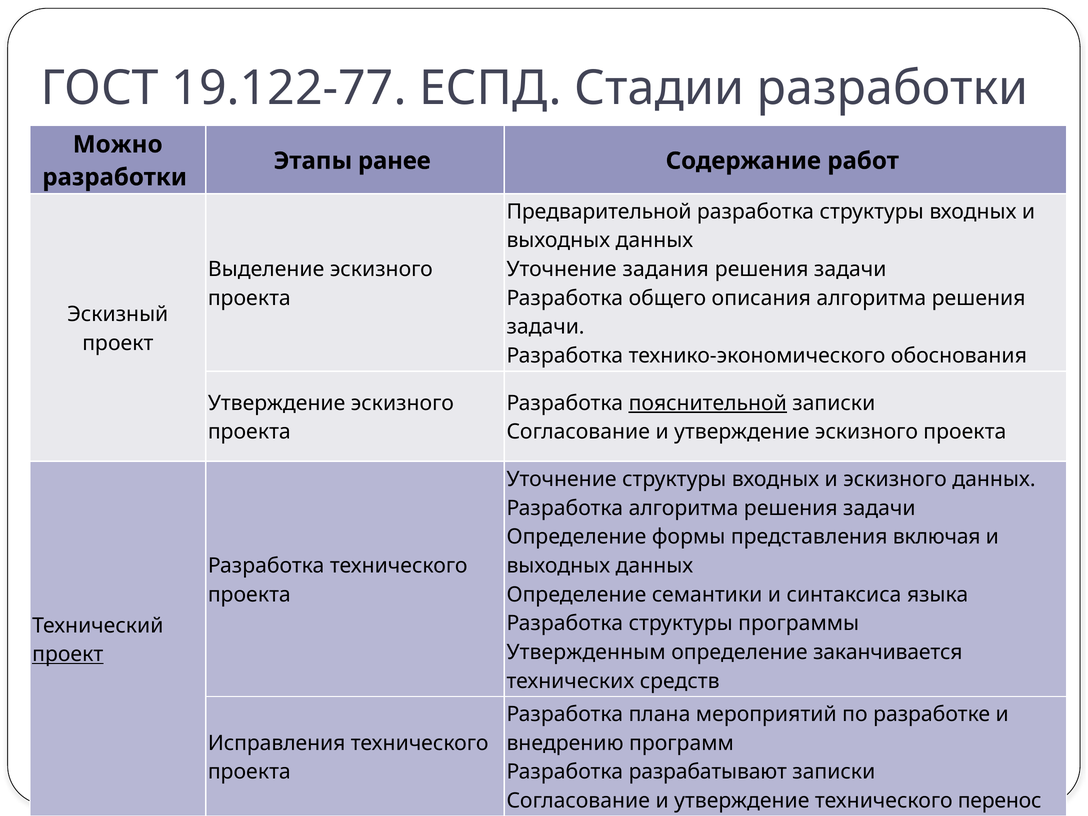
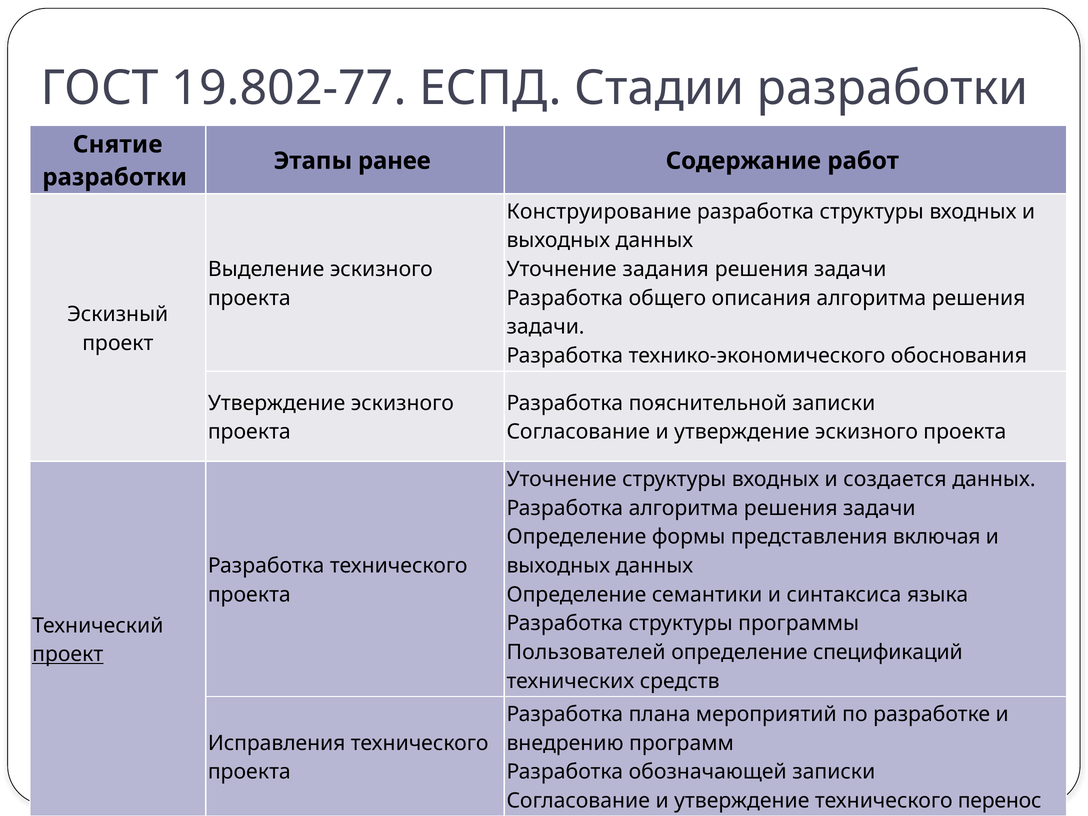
19.122-77: 19.122-77 -> 19.802-77
Можно: Можно -> Снятие
Предварительной: Предварительной -> Конструирование
пояснительной underline: present -> none
и эскизного: эскизного -> создается
Утвержденным: Утвержденным -> Пользователей
заканчивается: заканчивается -> спецификаций
разрабатывают: разрабатывают -> обозначающей
